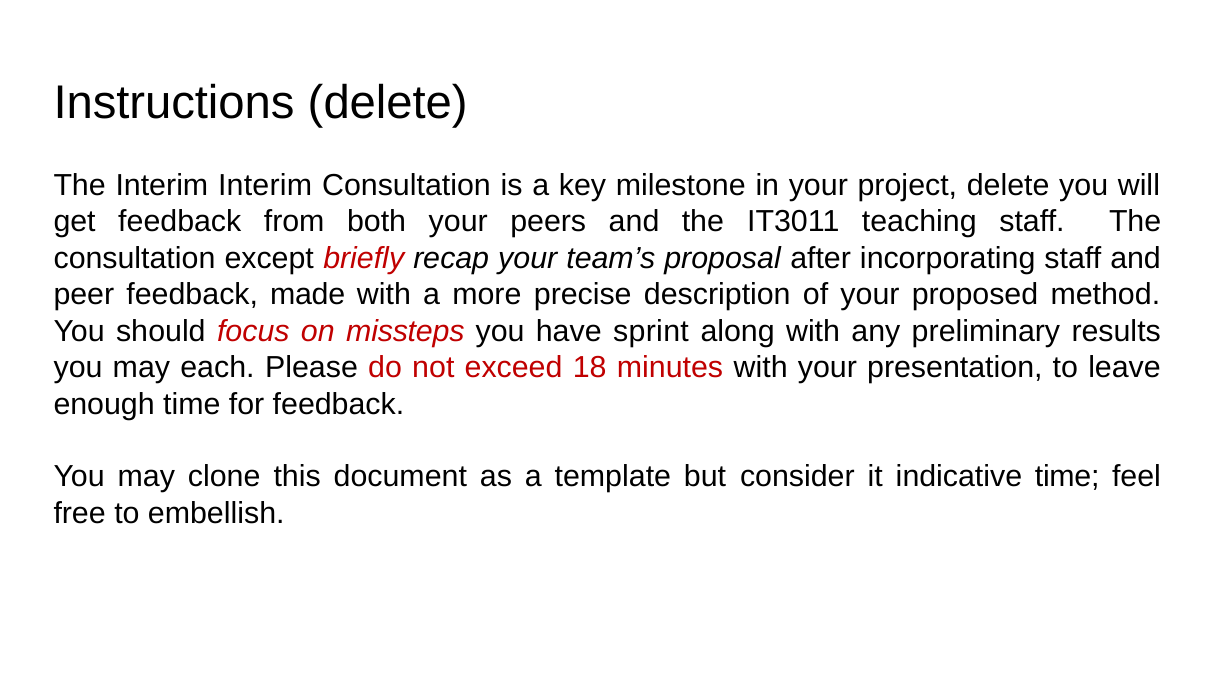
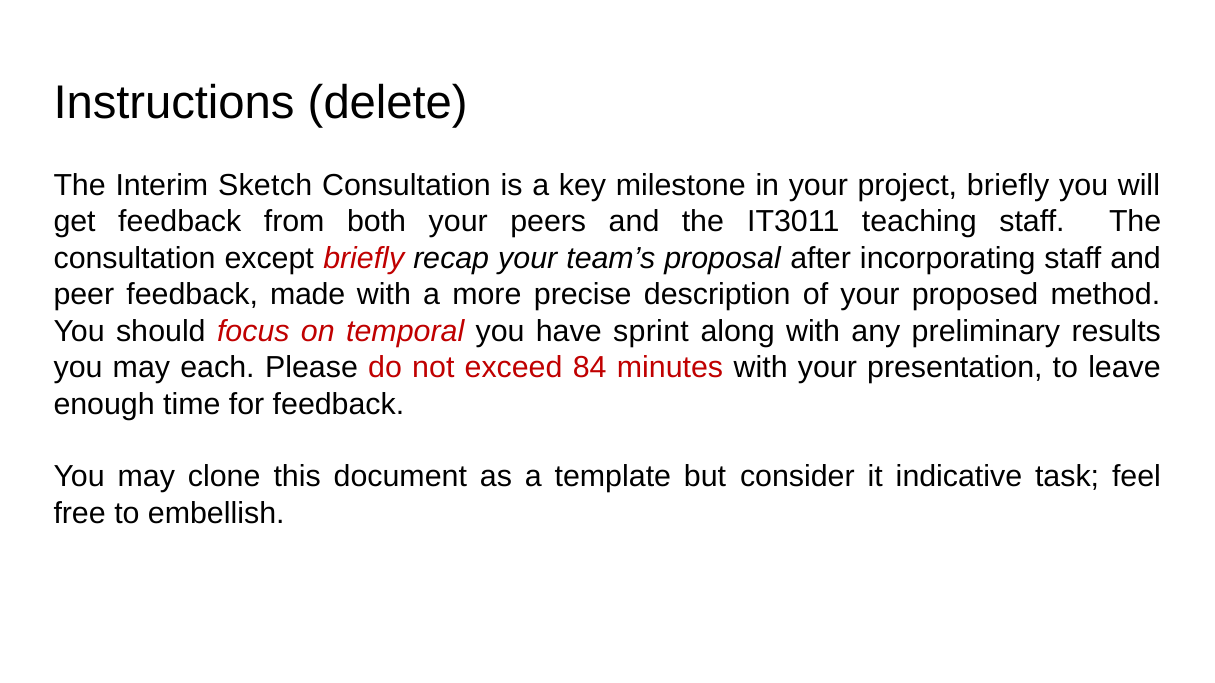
Interim Interim: Interim -> Sketch
project delete: delete -> briefly
missteps: missteps -> temporal
18: 18 -> 84
indicative time: time -> task
